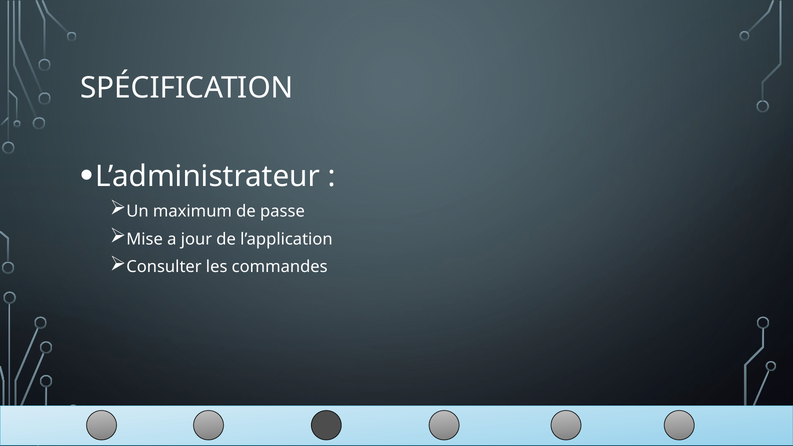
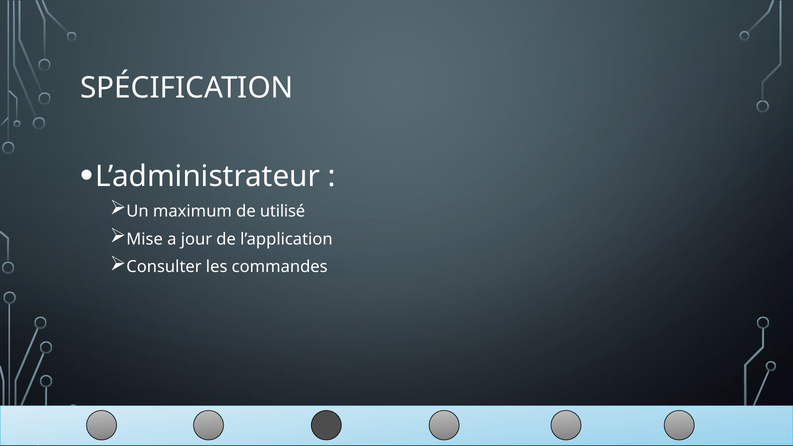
passe: passe -> utilisé
